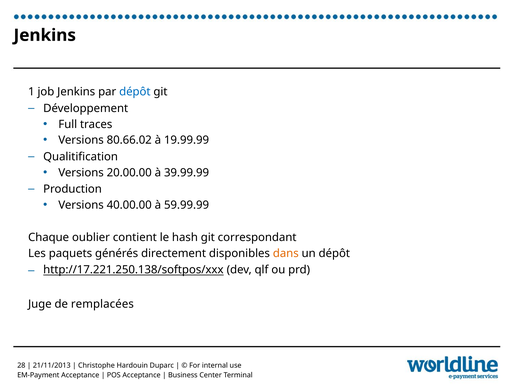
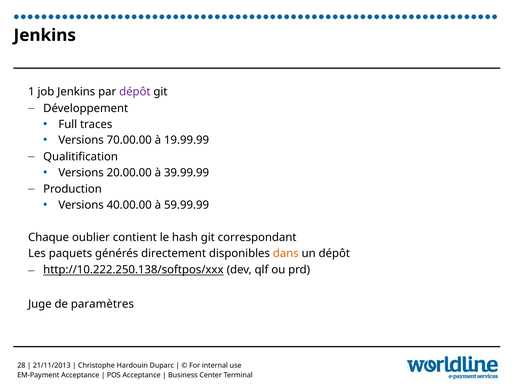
dépôt at (135, 92) colour: blue -> purple
80.66.02: 80.66.02 -> 70.00.00
http://17.221.250.138/softpos/xxx: http://17.221.250.138/softpos/xxx -> http://10.222.250.138/softpos/xxx
remplacées: remplacées -> paramètres
